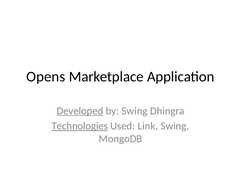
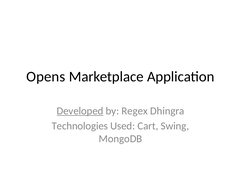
by Swing: Swing -> Regex
Technologies underline: present -> none
Link: Link -> Cart
